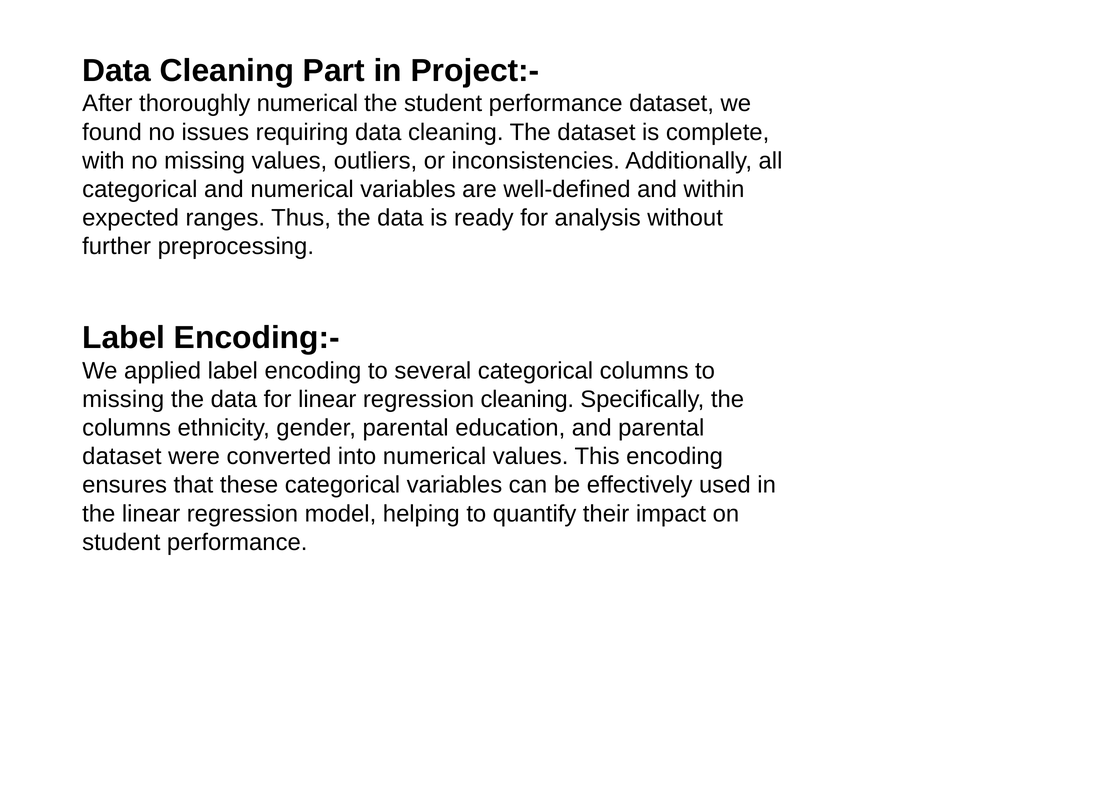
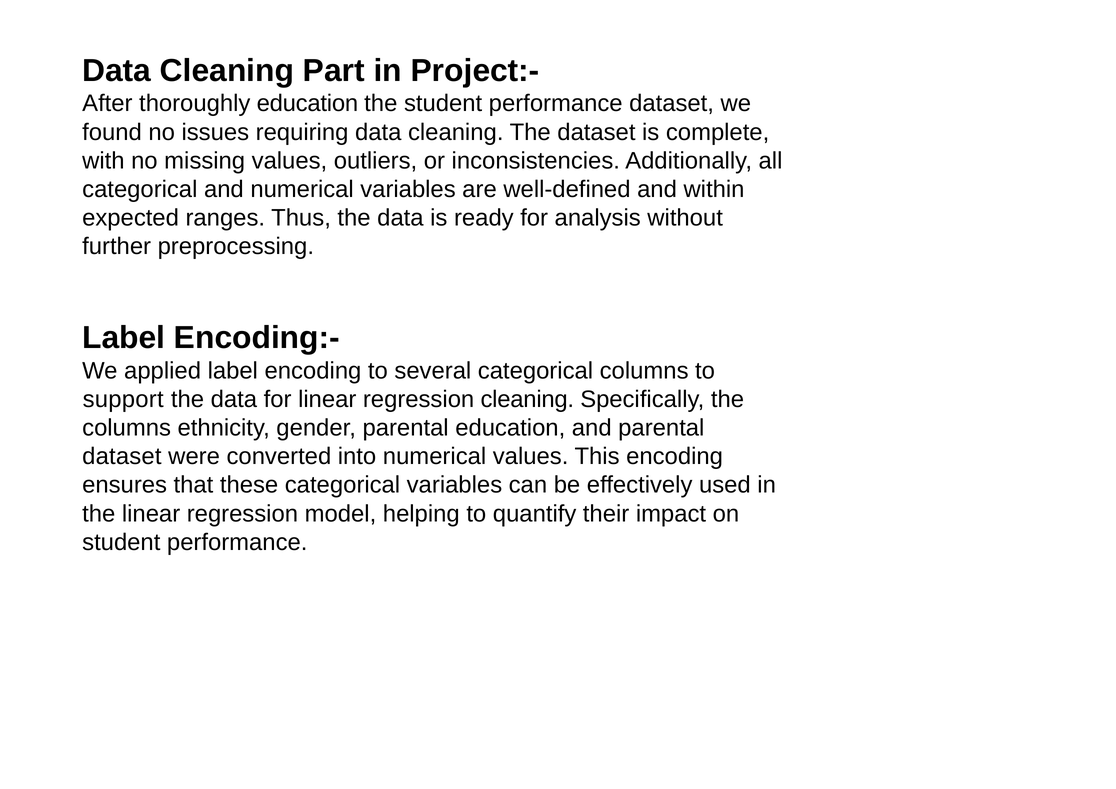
thoroughly numerical: numerical -> education
missing at (123, 399): missing -> support
